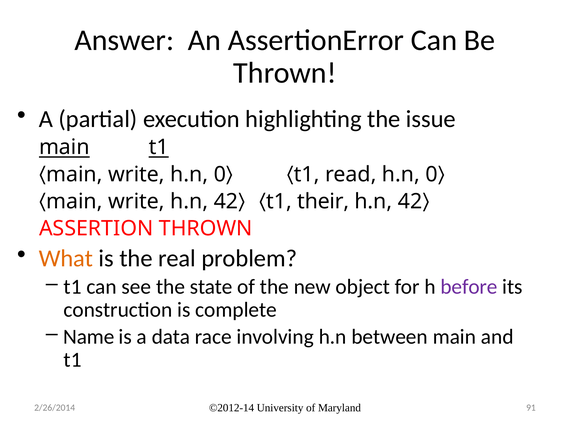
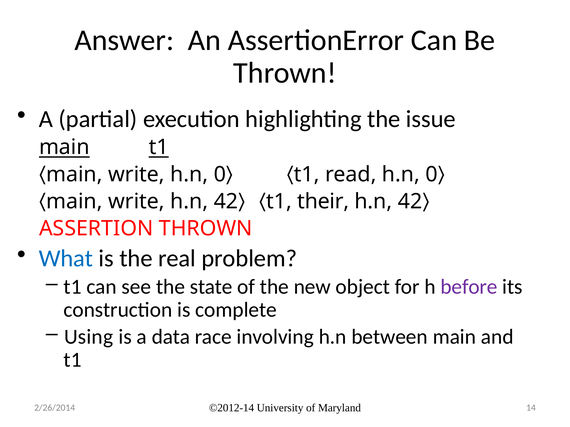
What colour: orange -> blue
Name: Name -> Using
91: 91 -> 14
